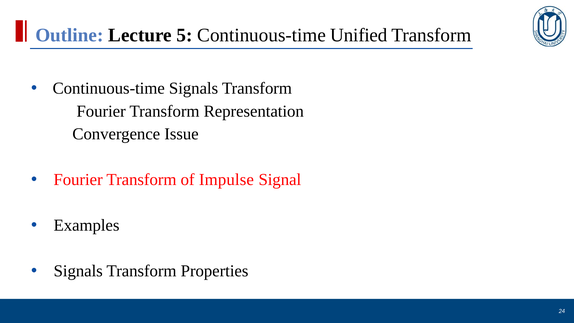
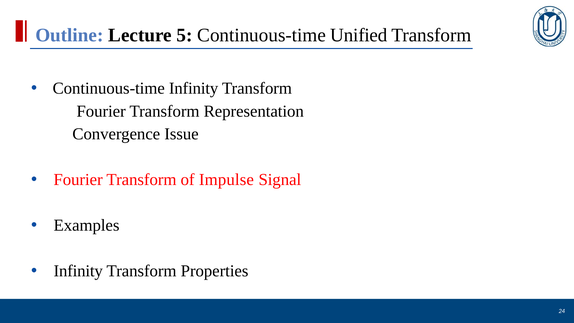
Continuous-time Signals: Signals -> Infinity
Signals at (78, 271): Signals -> Infinity
